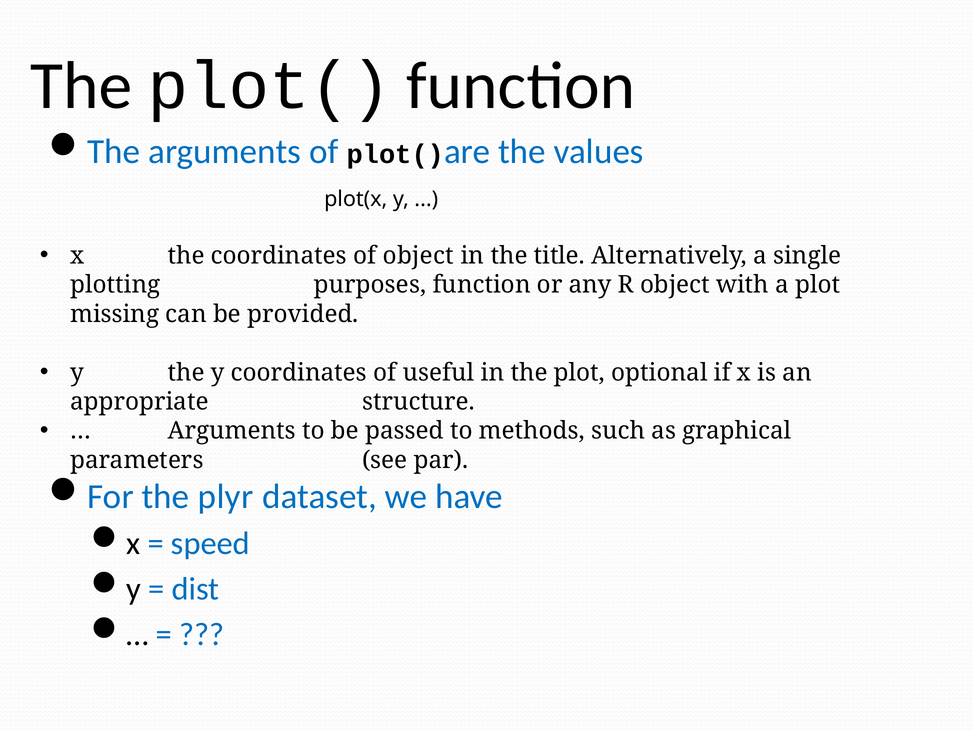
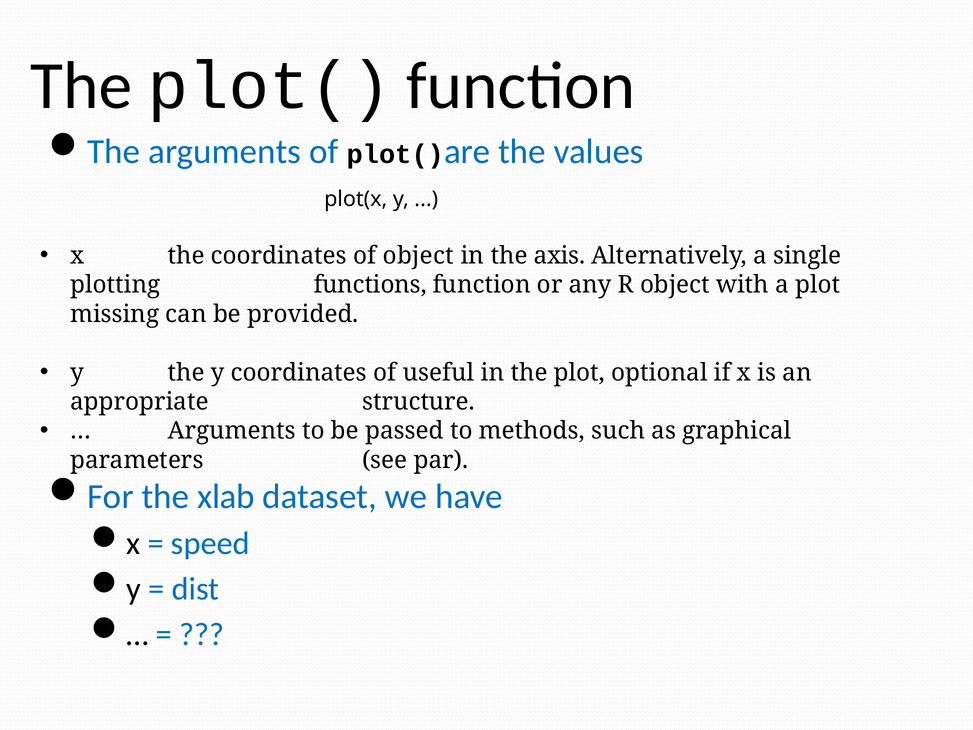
title: title -> axis
purposes: purposes -> functions
plyr: plyr -> xlab
